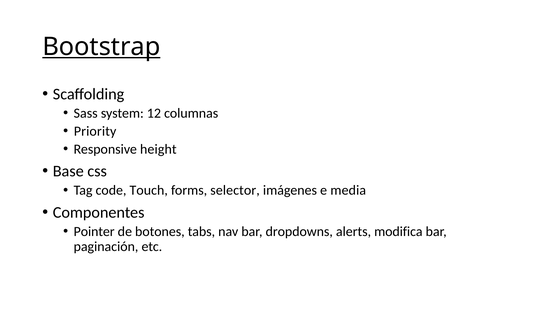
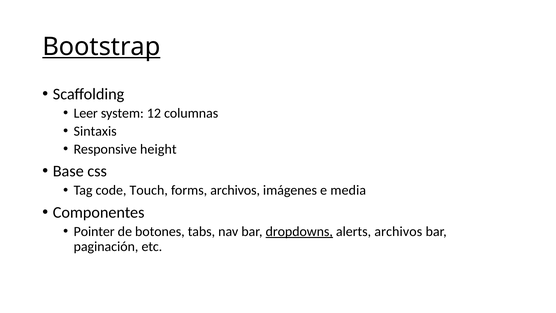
Sass: Sass -> Leer
Priority: Priority -> Sintaxis
forms selector: selector -> archivos
dropdowns underline: none -> present
alerts modifica: modifica -> archivos
